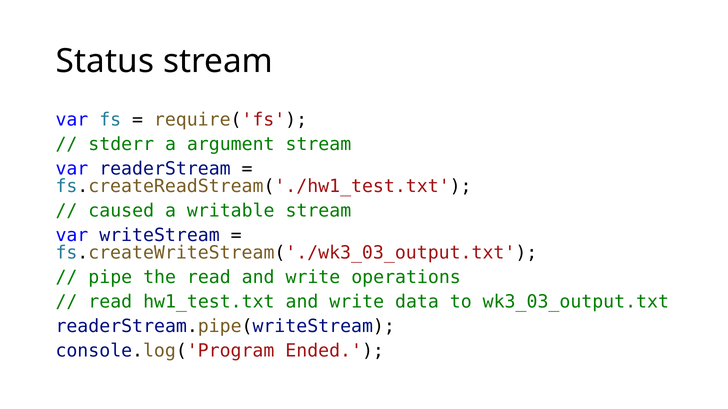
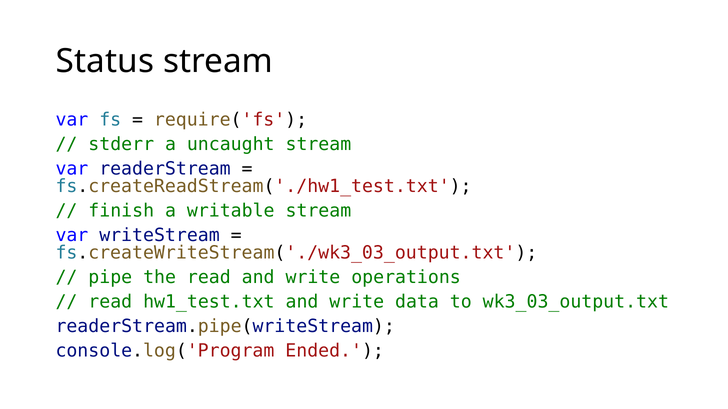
argument: argument -> uncaught
caused: caused -> finish
